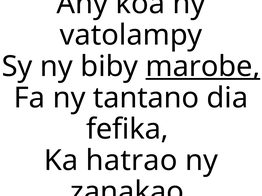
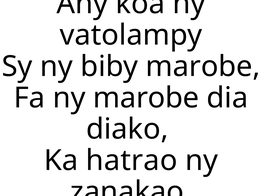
marobe at (203, 67) underline: present -> none
ny tantano: tantano -> marobe
fefika: fefika -> diako
